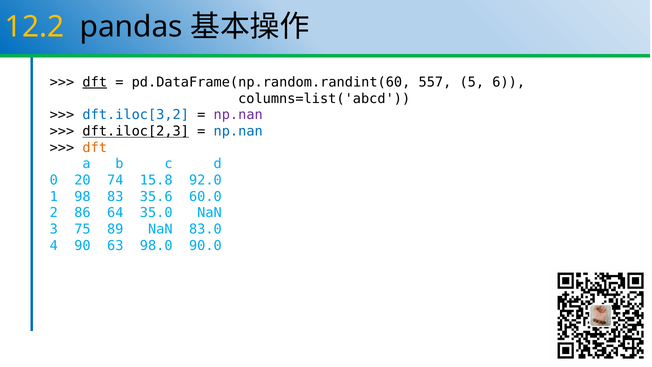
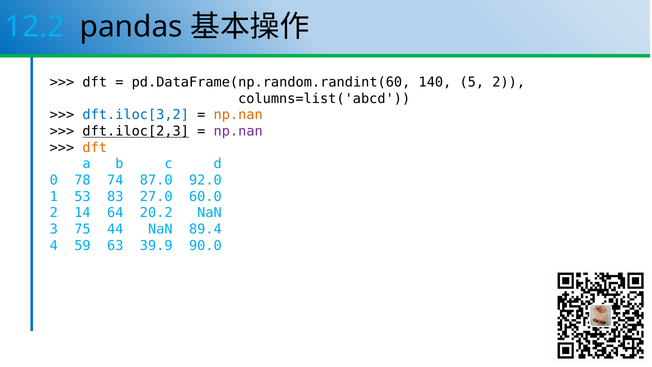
12.2 colour: yellow -> light blue
dft at (95, 82) underline: present -> none
557: 557 -> 140
5 6: 6 -> 2
np.nan at (238, 115) colour: purple -> orange
np.nan at (238, 131) colour: blue -> purple
20: 20 -> 78
15.8: 15.8 -> 87.0
98: 98 -> 53
35.6: 35.6 -> 27.0
86: 86 -> 14
35.0: 35.0 -> 20.2
89: 89 -> 44
83.0: 83.0 -> 89.4
90: 90 -> 59
98.0: 98.0 -> 39.9
